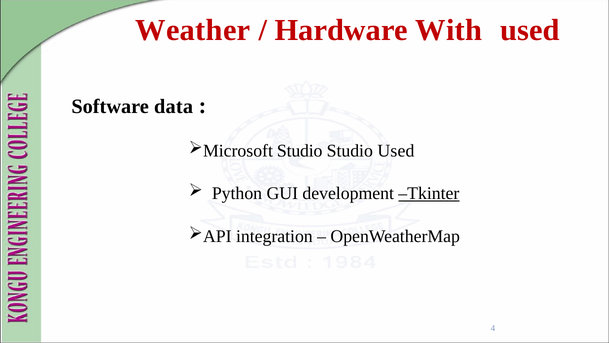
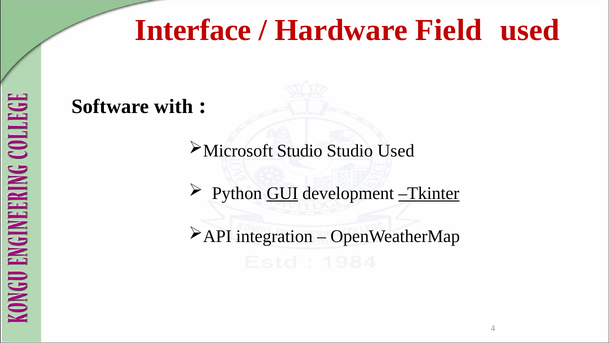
Weather: Weather -> Interface
With: With -> Field
data: data -> with
GUI underline: none -> present
